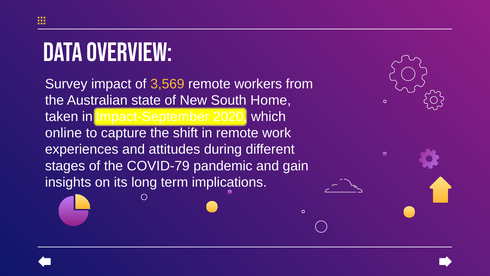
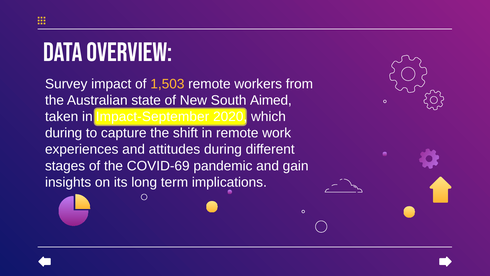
3,569: 3,569 -> 1,503
Home: Home -> Aimed
online at (63, 133): online -> during
COVID-79: COVID-79 -> COVID-69
